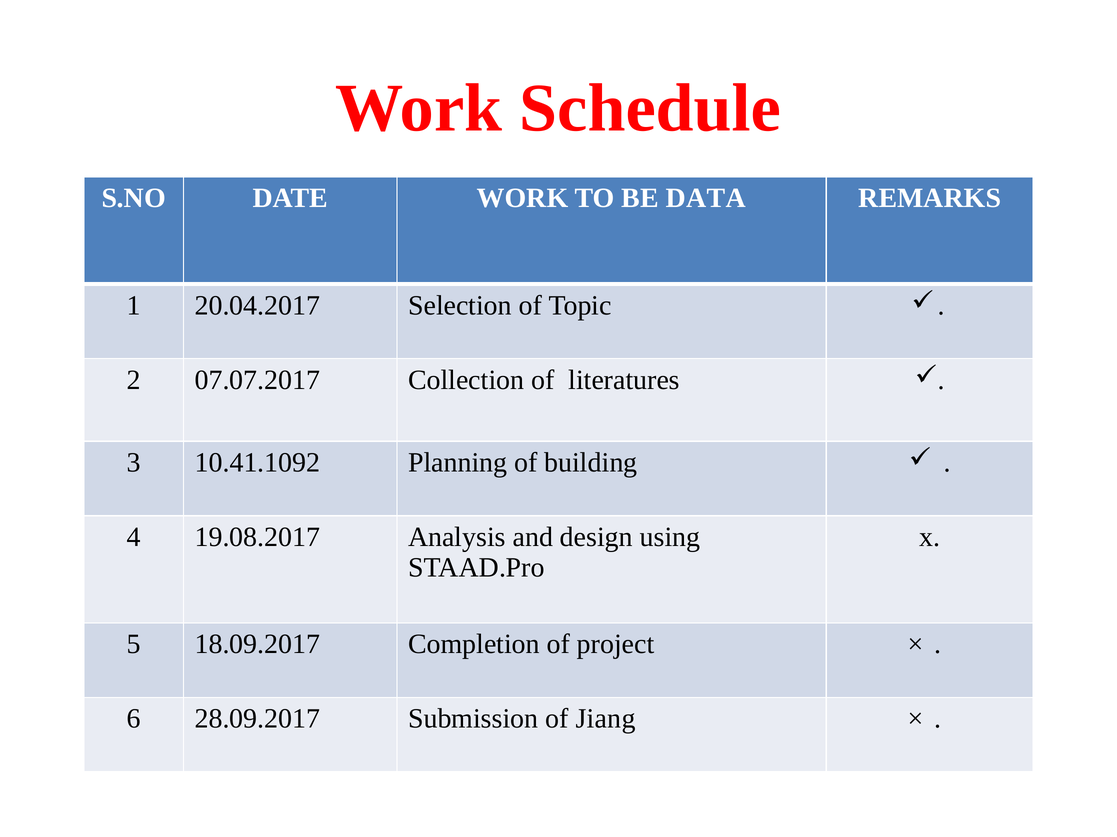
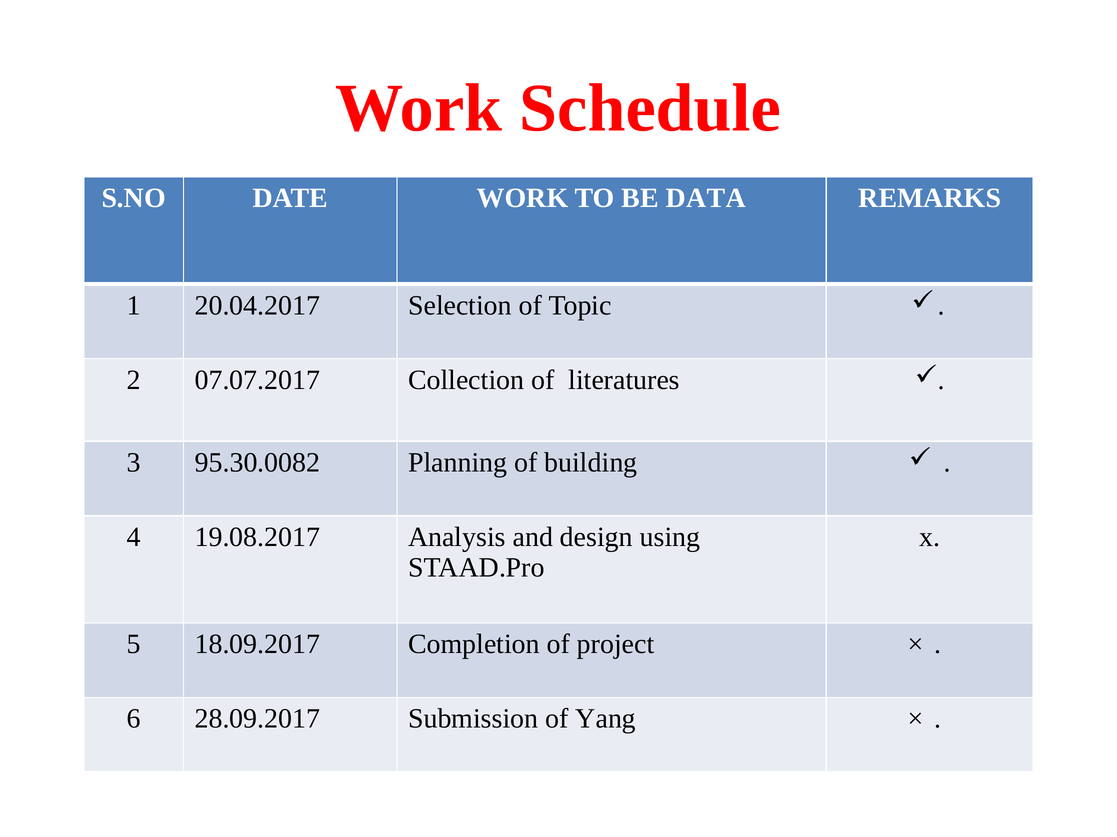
10.41.1092: 10.41.1092 -> 95.30.0082
Jiang: Jiang -> Yang
